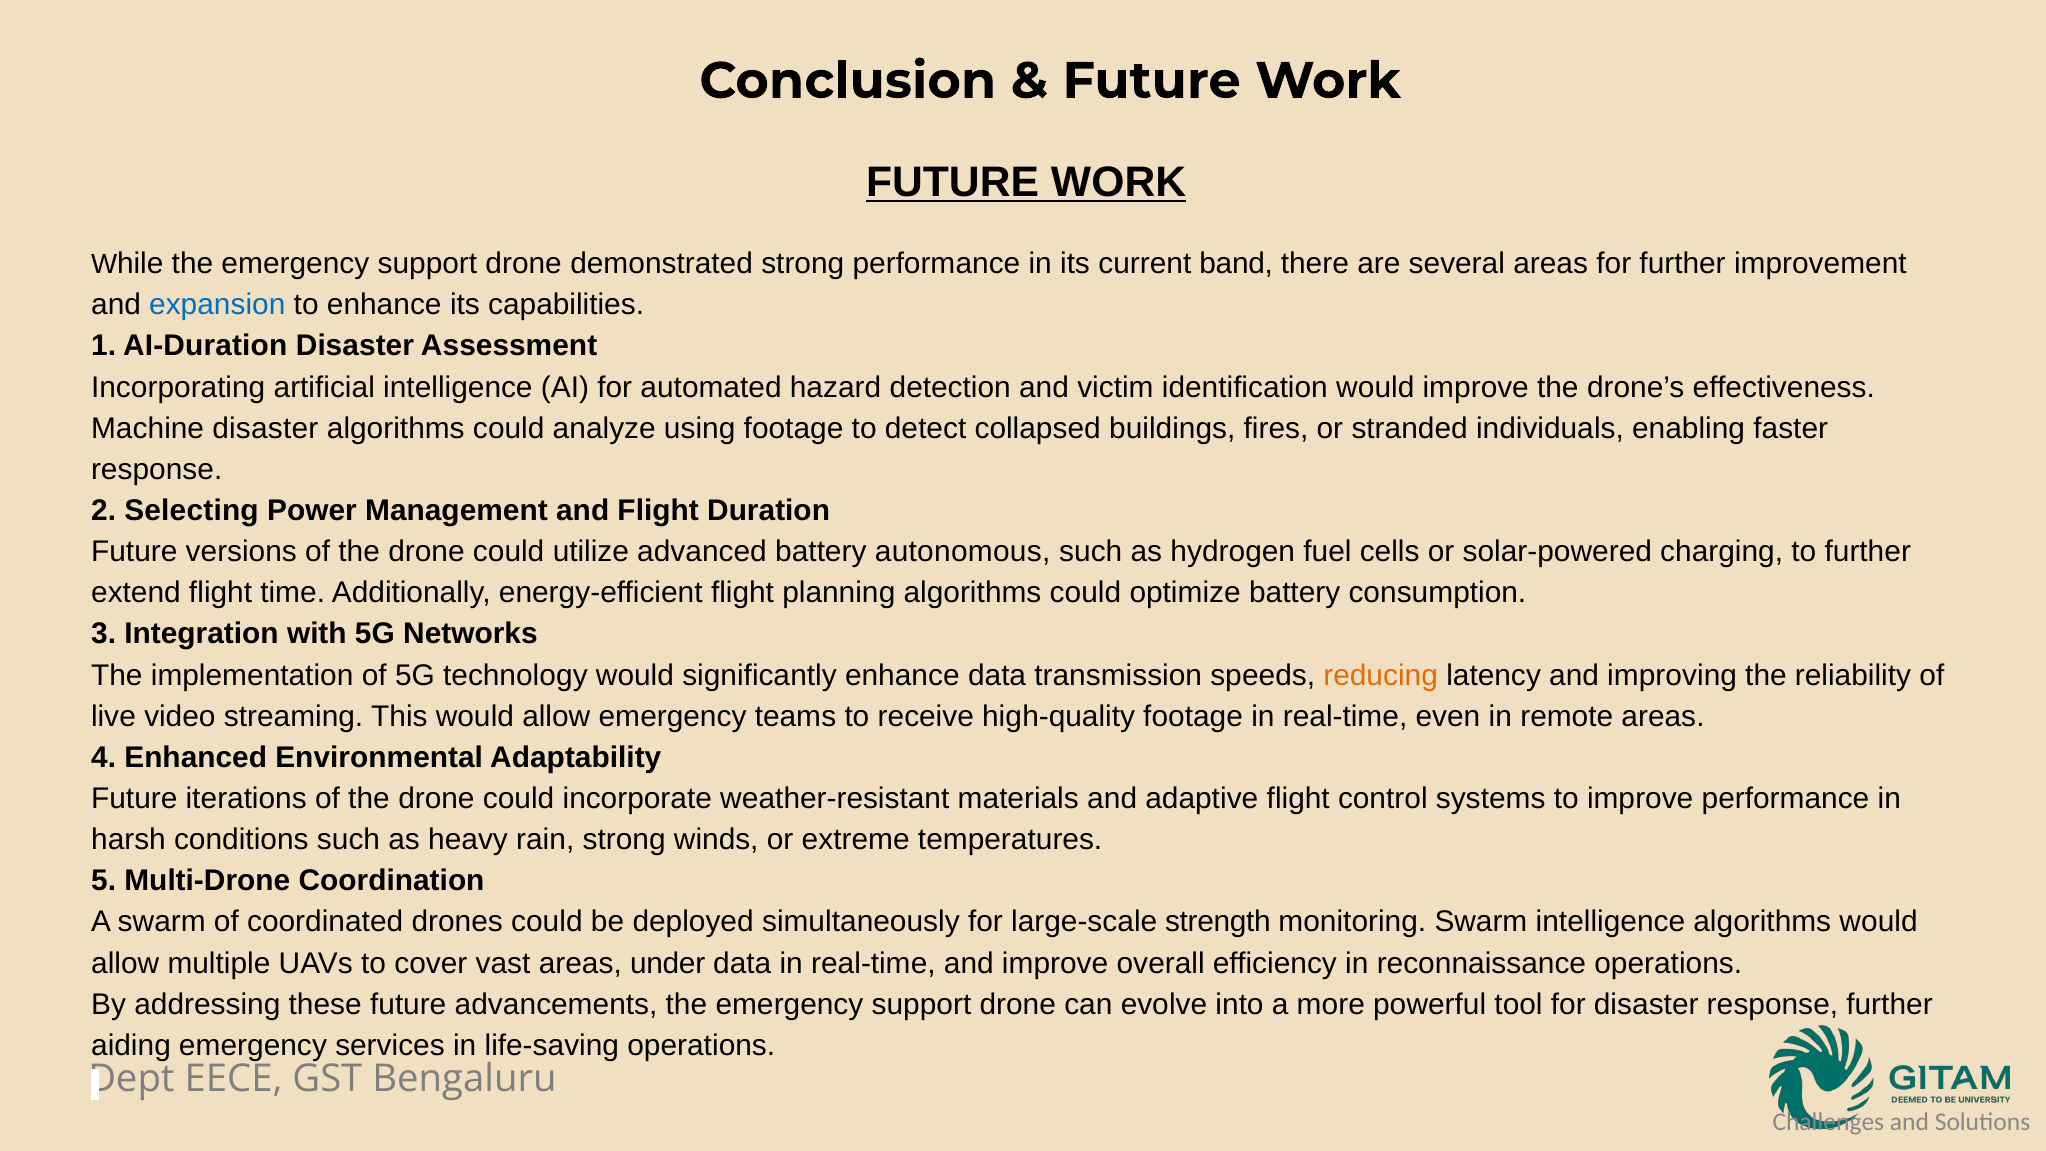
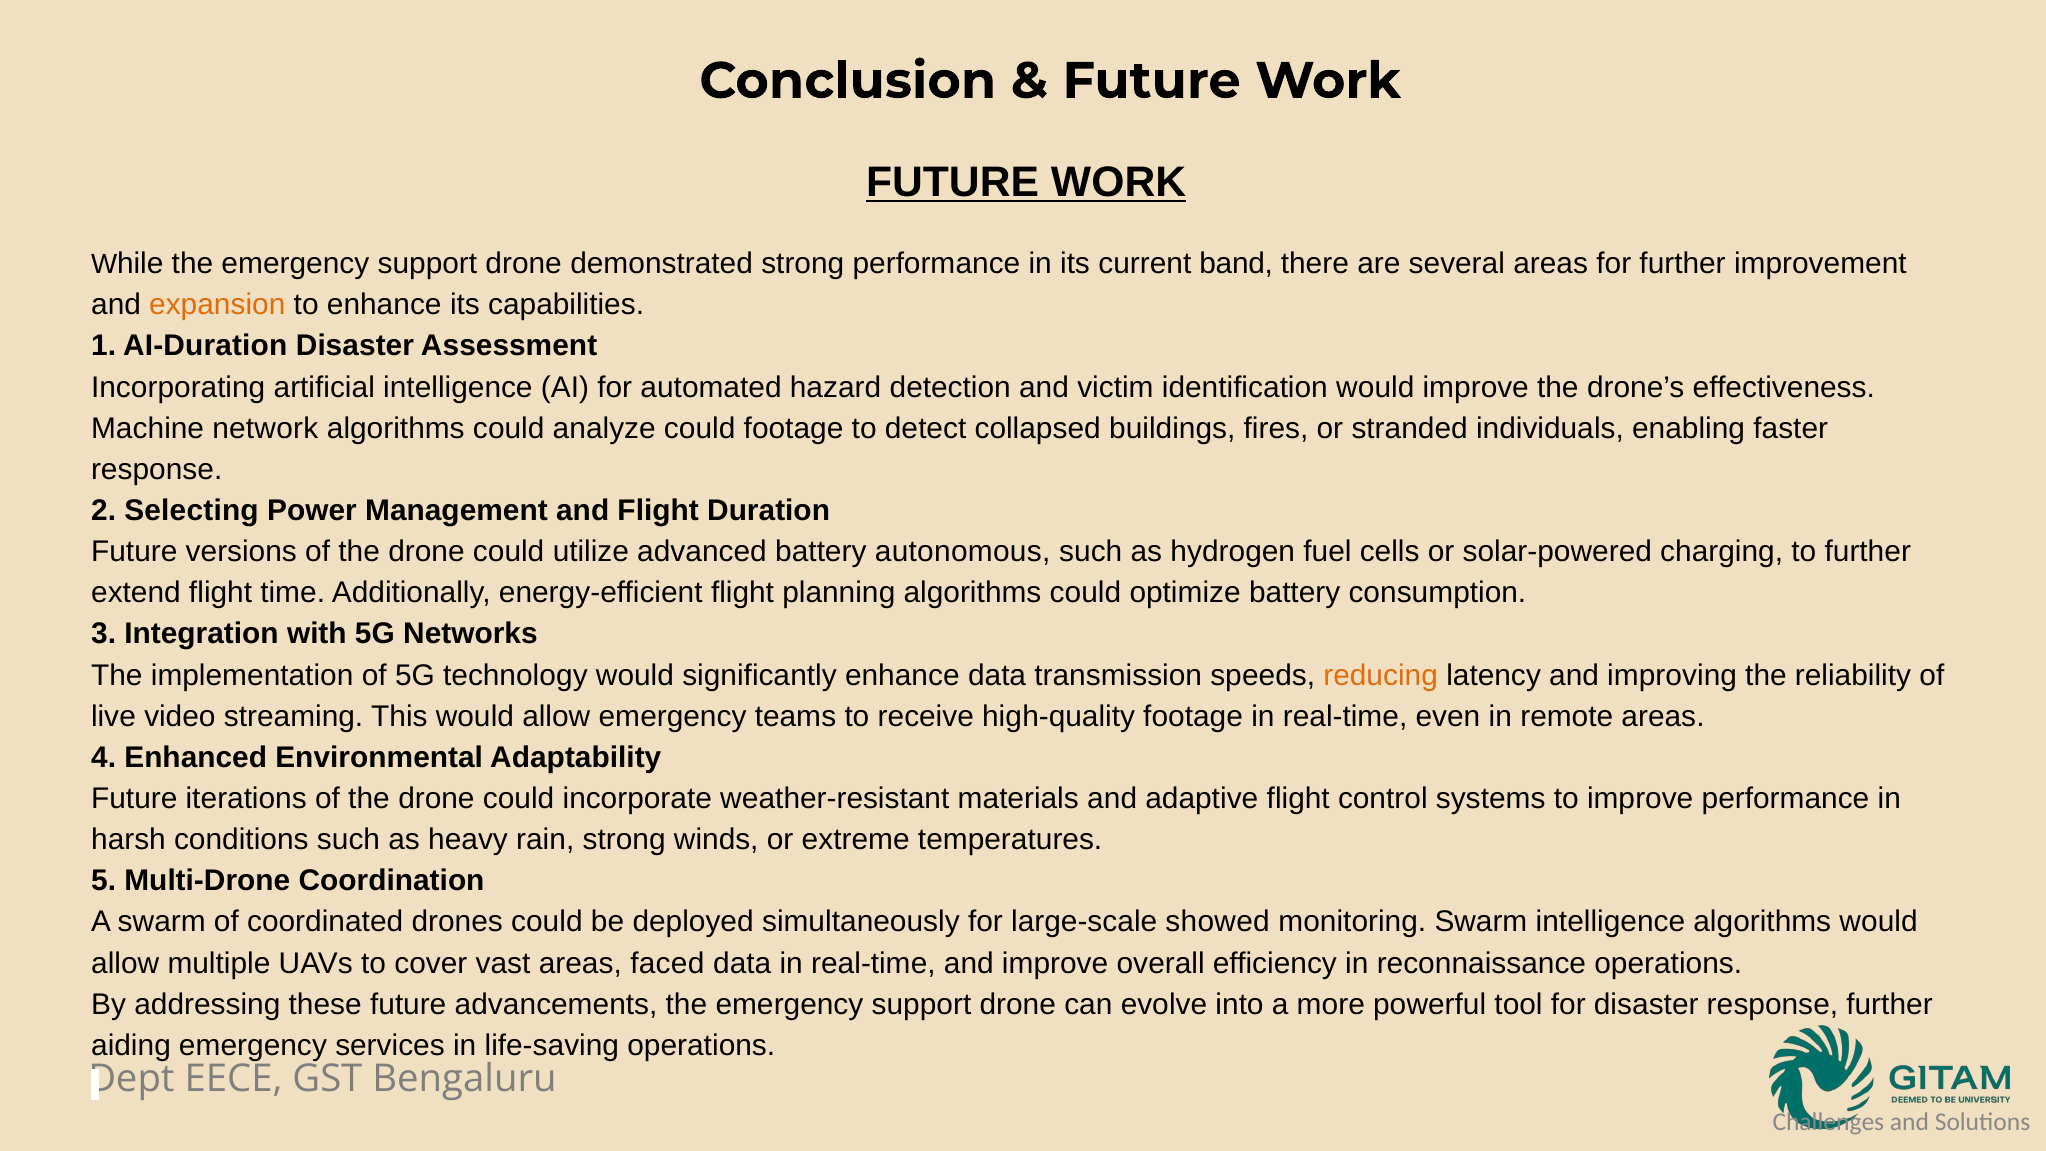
expansion colour: blue -> orange
Machine disaster: disaster -> network
analyze using: using -> could
strength: strength -> showed
under: under -> faced
